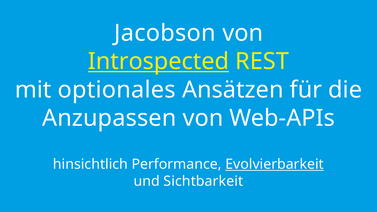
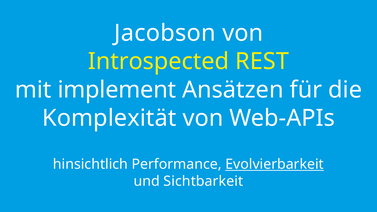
Introspected underline: present -> none
optionales: optionales -> implement
Anzupassen: Anzupassen -> Komplexität
